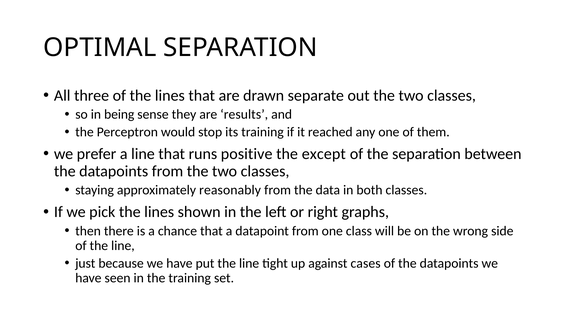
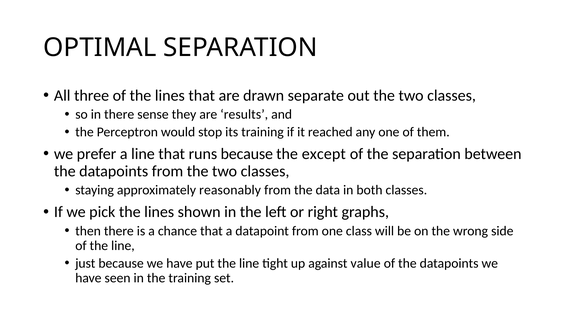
in being: being -> there
runs positive: positive -> because
cases: cases -> value
